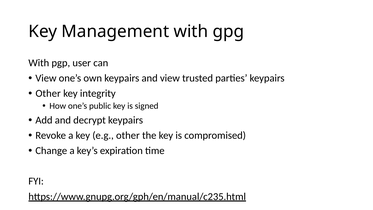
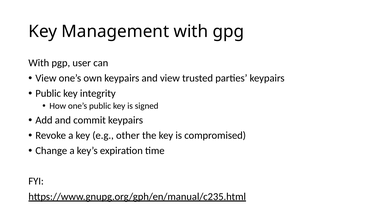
Other at (48, 93): Other -> Public
decrypt: decrypt -> commit
